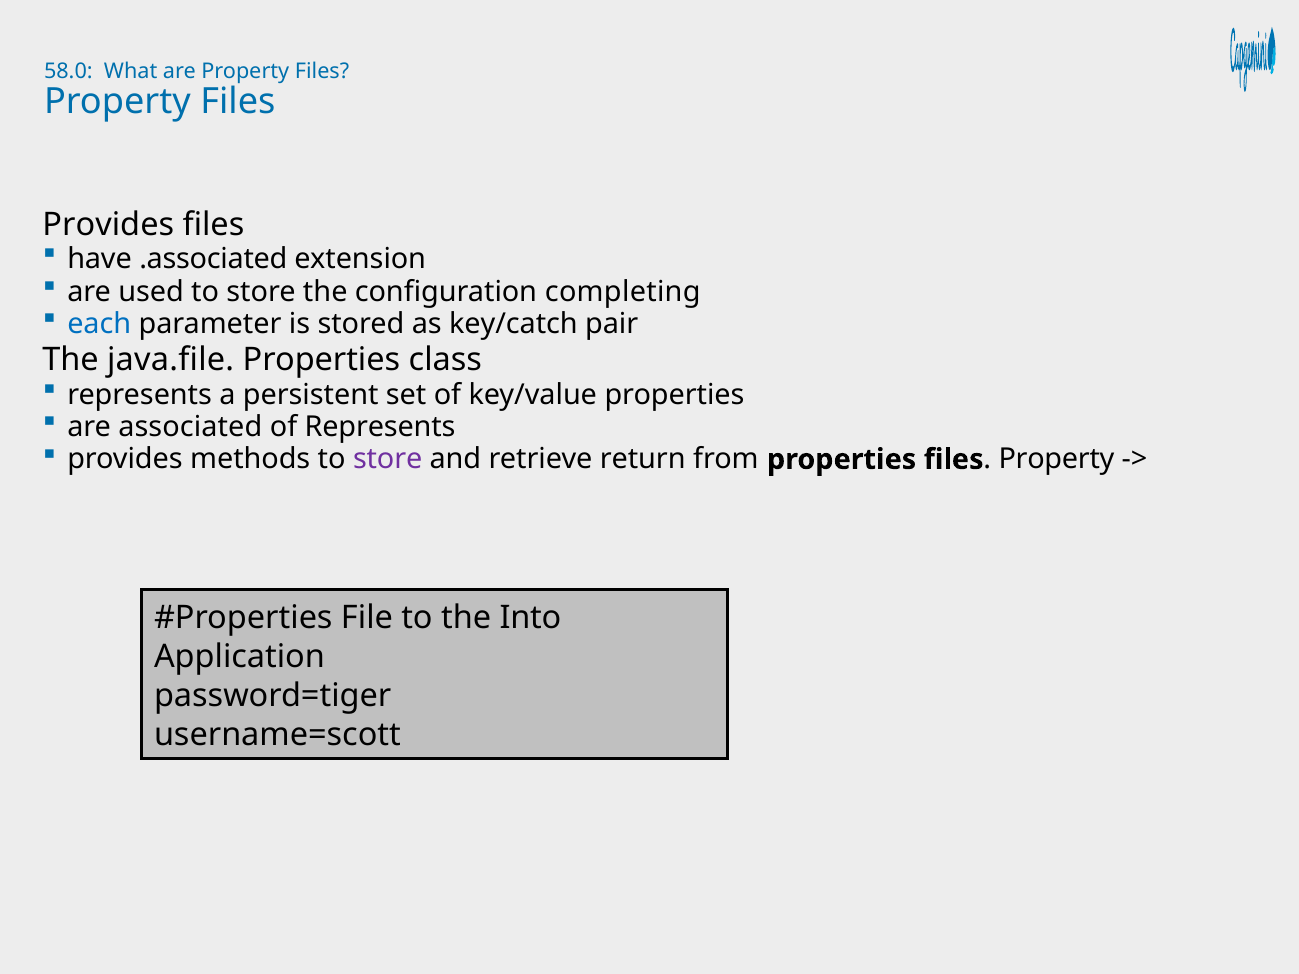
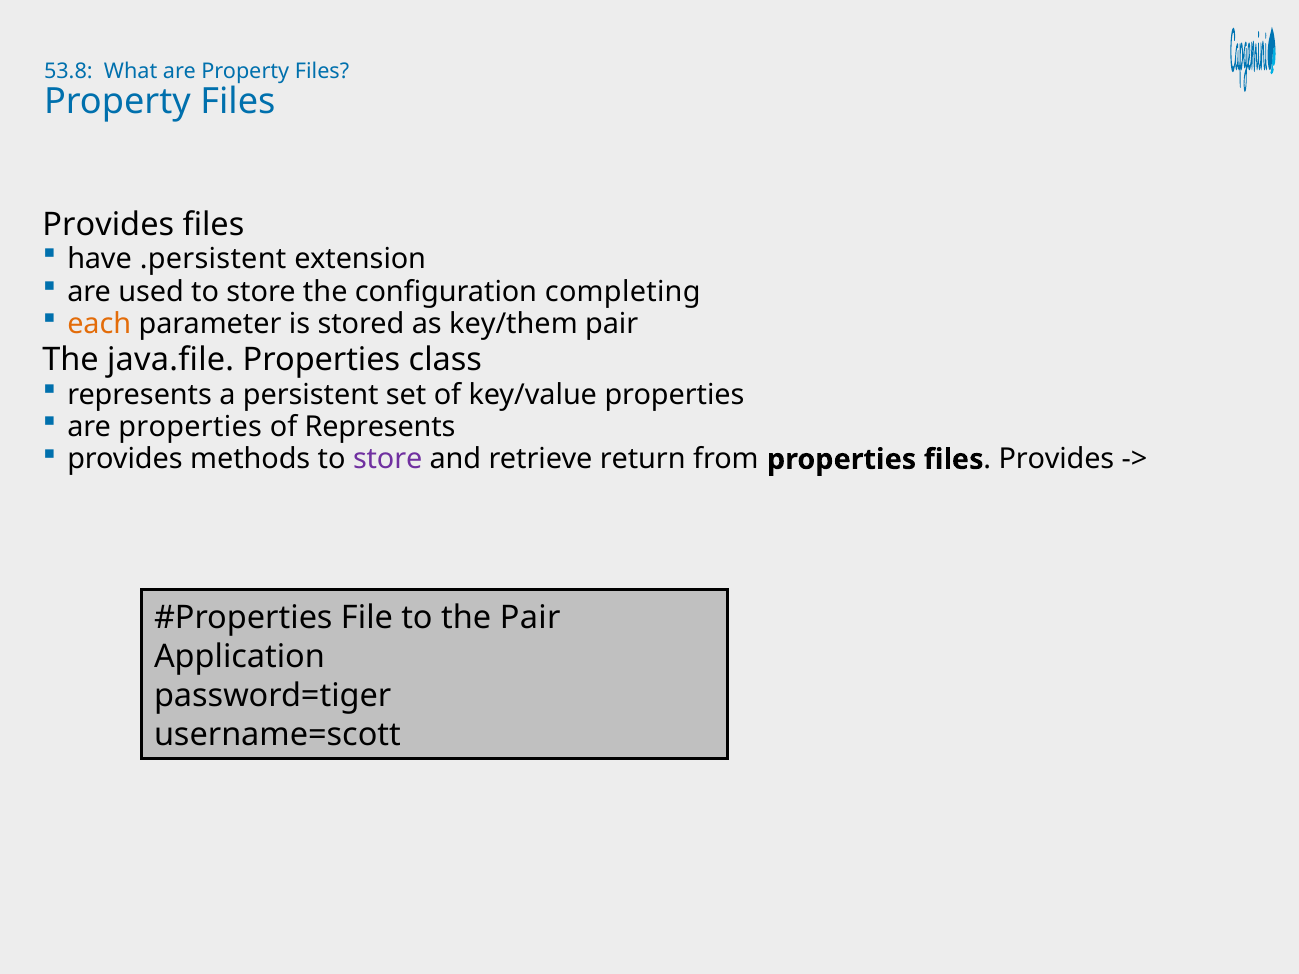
58.0: 58.0 -> 53.8
.associated: .associated -> .persistent
each colour: blue -> orange
key/catch: key/catch -> key/them
are associated: associated -> properties
properties files Property: Property -> Provides
the Into: Into -> Pair
